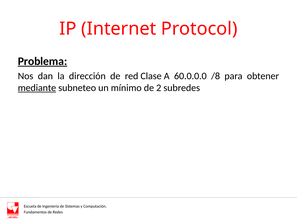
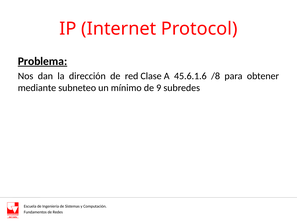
60.0.0.0: 60.0.0.0 -> 45.6.1.6
mediante underline: present -> none
2: 2 -> 9
